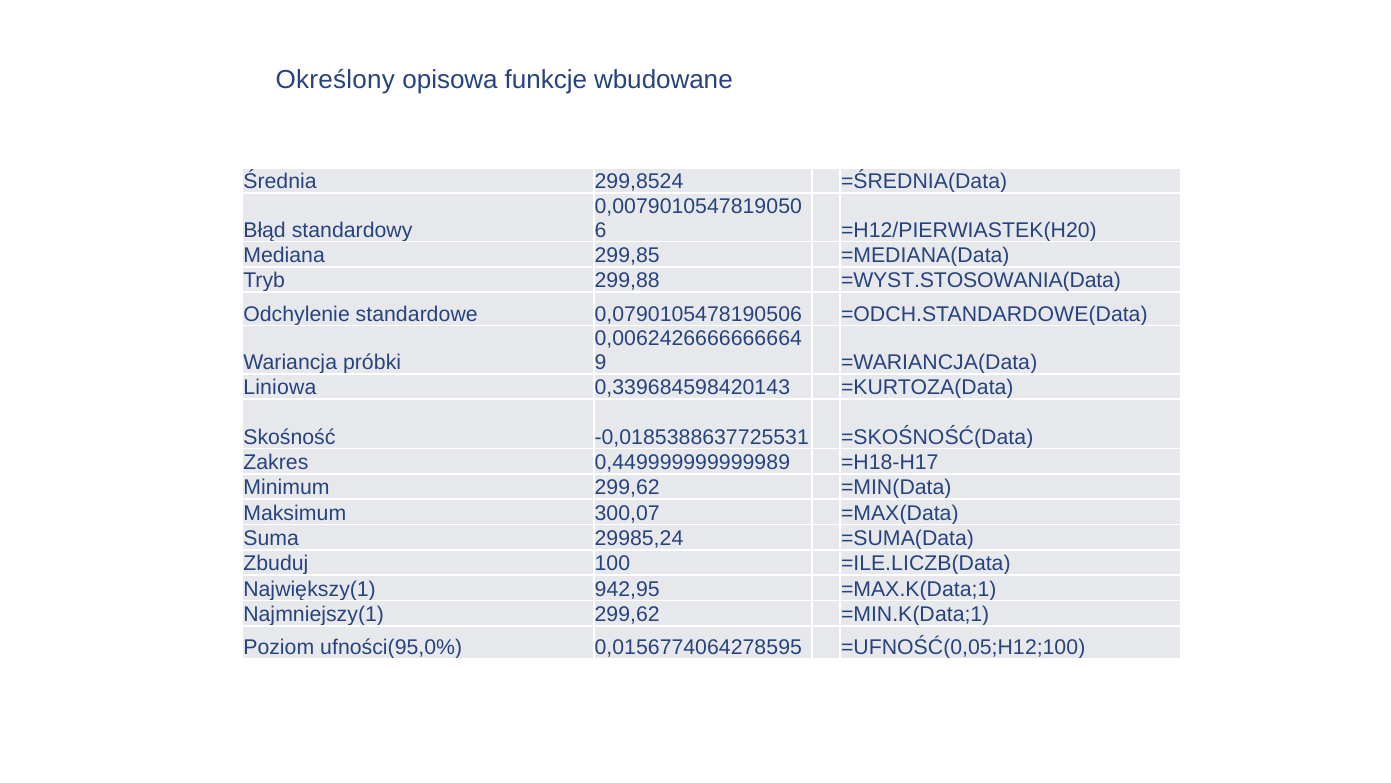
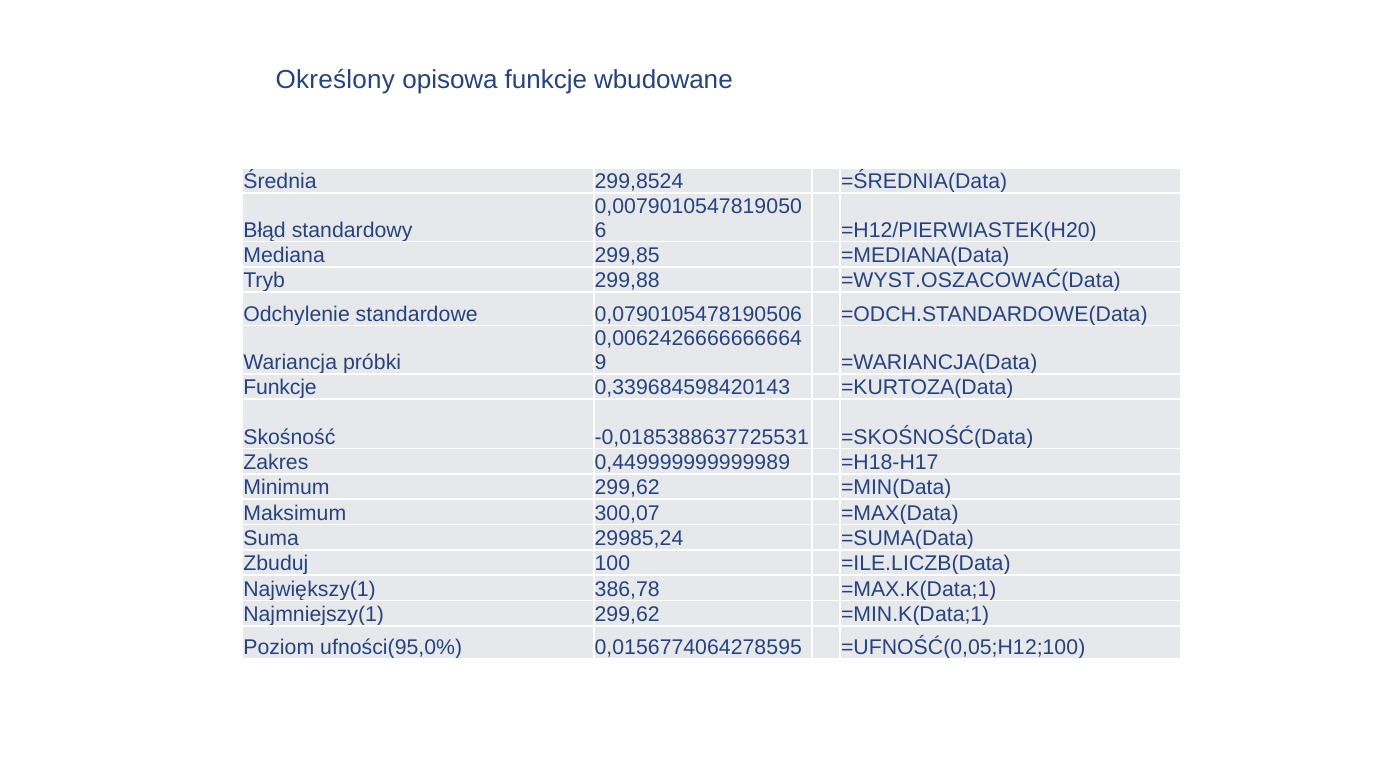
=WYST.STOSOWANIA(Data: =WYST.STOSOWANIA(Data -> =WYST.OSZACOWAĆ(Data
Liniowa at (280, 387): Liniowa -> Funkcje
942,95: 942,95 -> 386,78
